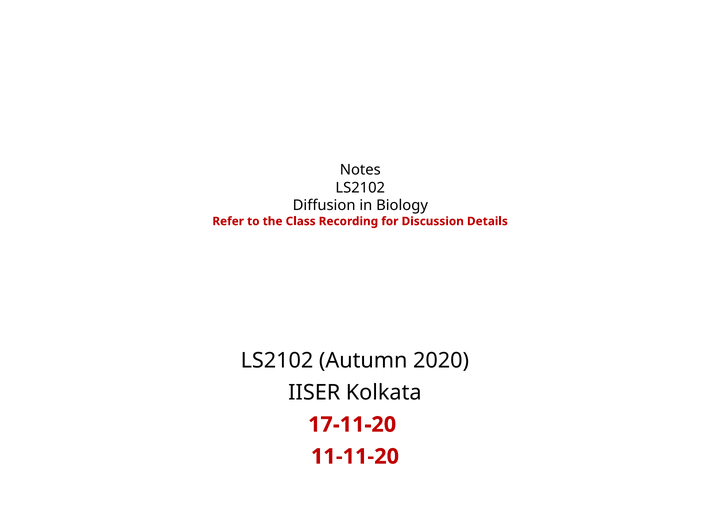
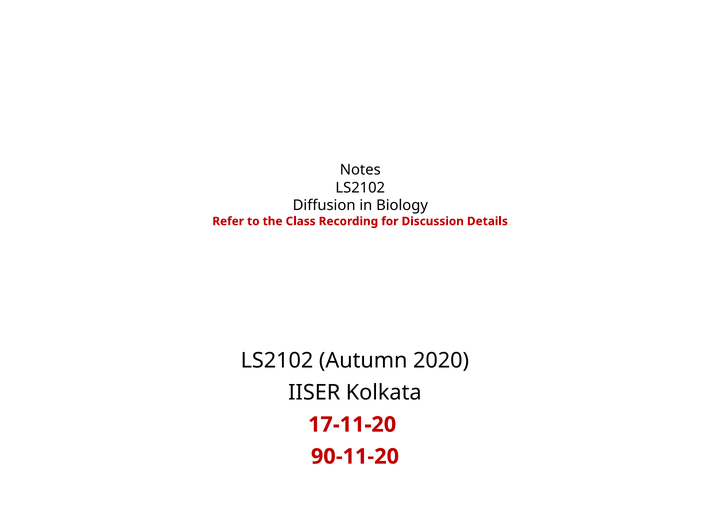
11-11-20: 11-11-20 -> 90-11-20
